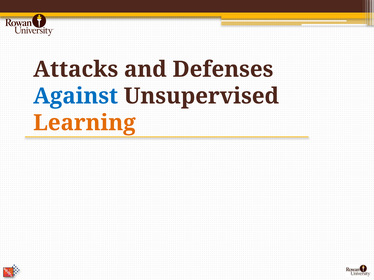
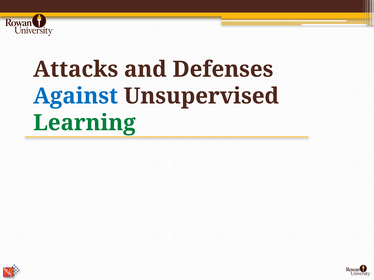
Learning colour: orange -> green
